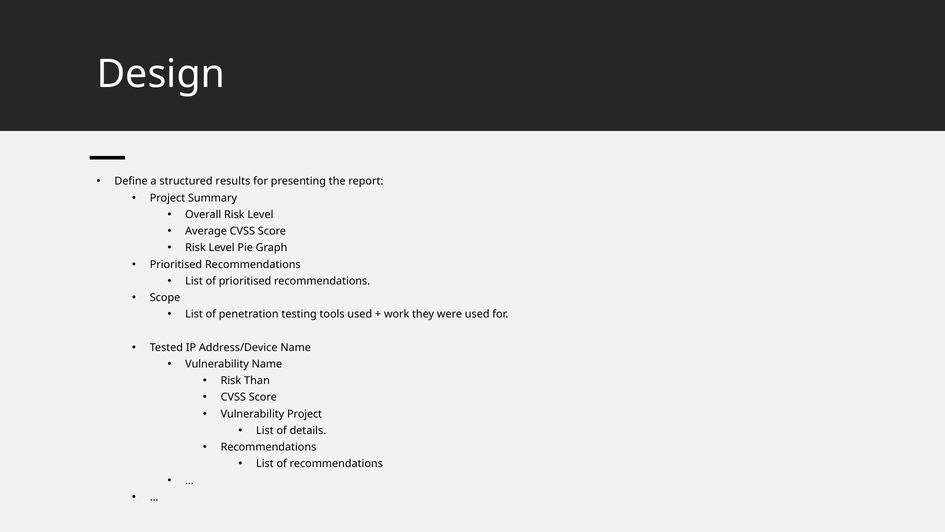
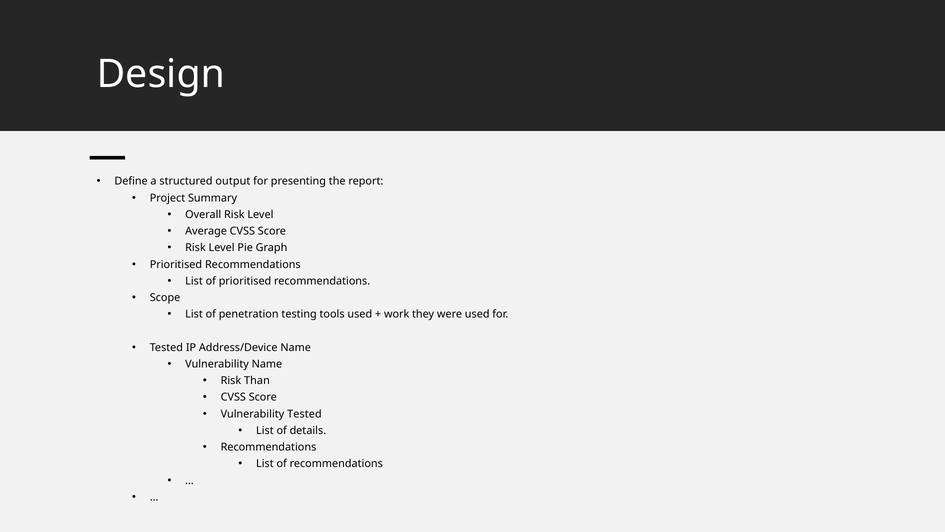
results: results -> output
Vulnerability Project: Project -> Tested
